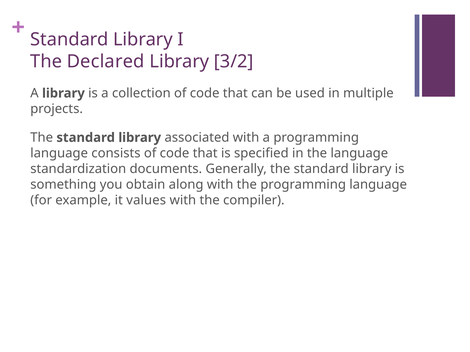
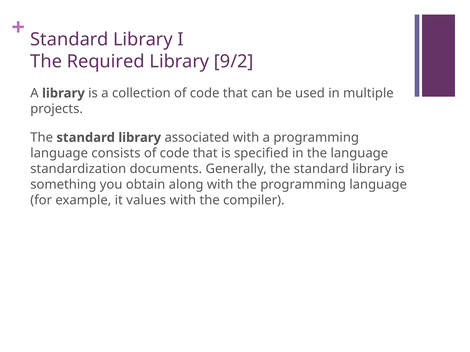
Declared: Declared -> Required
3/2: 3/2 -> 9/2
